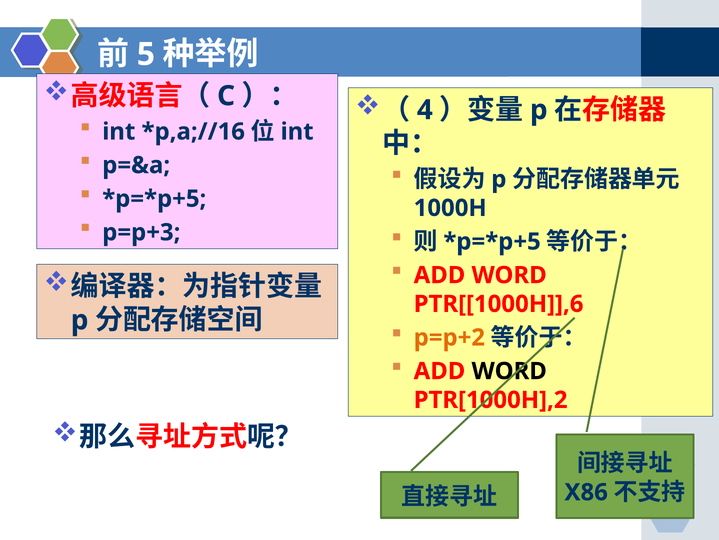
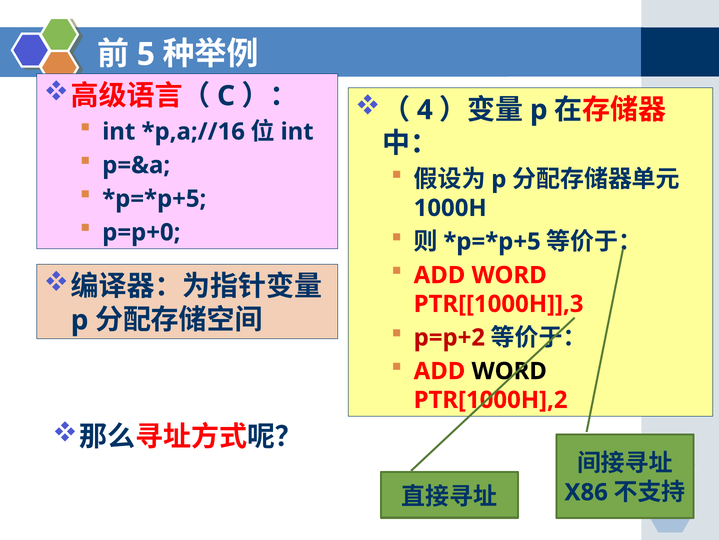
p=p+3: p=p+3 -> p=p+0
PTR[[1000H]],6: PTR[[1000H]],6 -> PTR[[1000H]],3
p=p+2 colour: orange -> red
